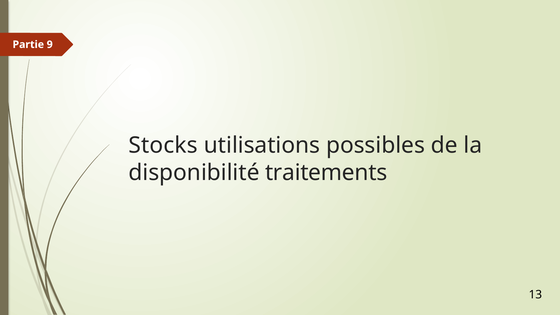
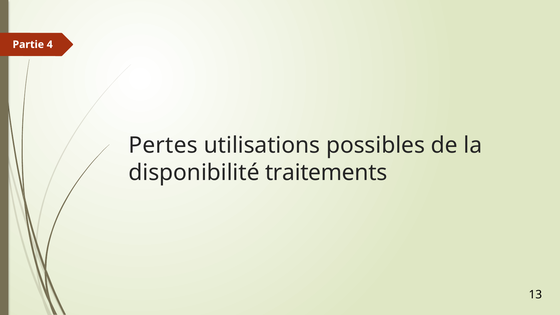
9: 9 -> 4
Stocks: Stocks -> Pertes
